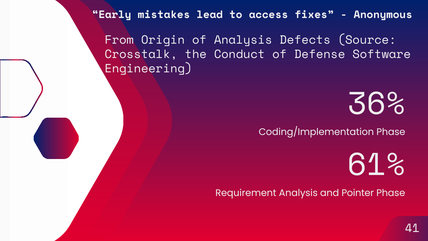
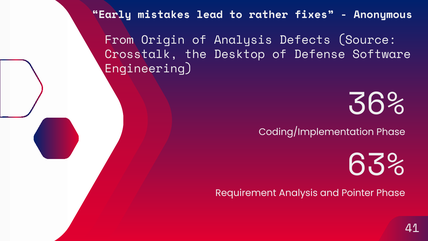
access: access -> rather
Conduct: Conduct -> Desktop
61%: 61% -> 63%
